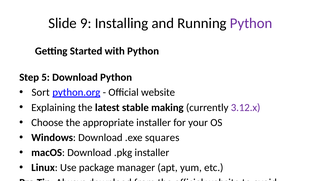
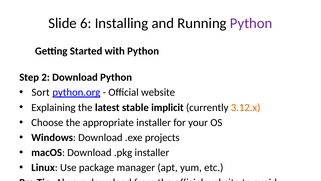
Slide 9: 9 -> 6
5 at (46, 77): 5 -> 2
making: making -> implicit
3.12.x colour: purple -> orange
squares: squares -> projects
